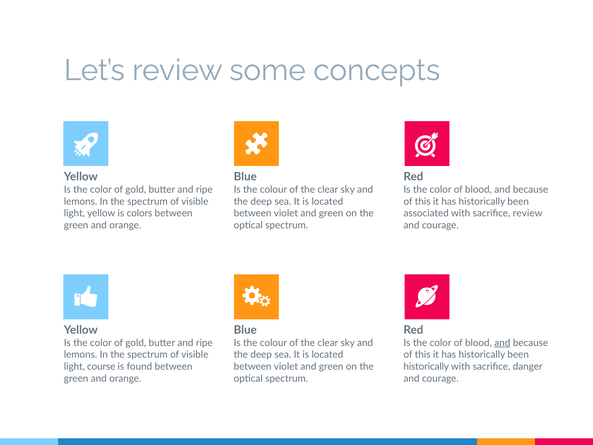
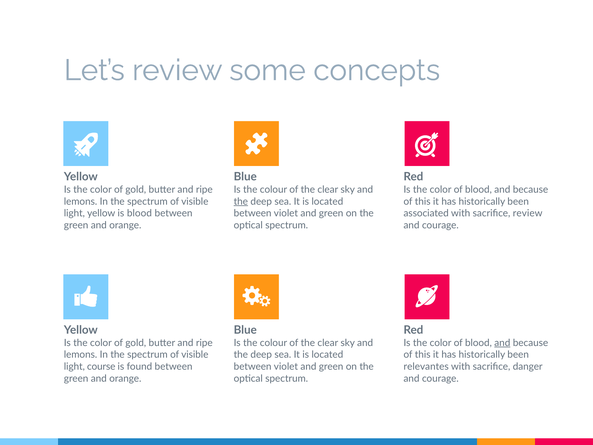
the at (241, 201) underline: none -> present
is colors: colors -> blood
historically at (426, 366): historically -> relevantes
